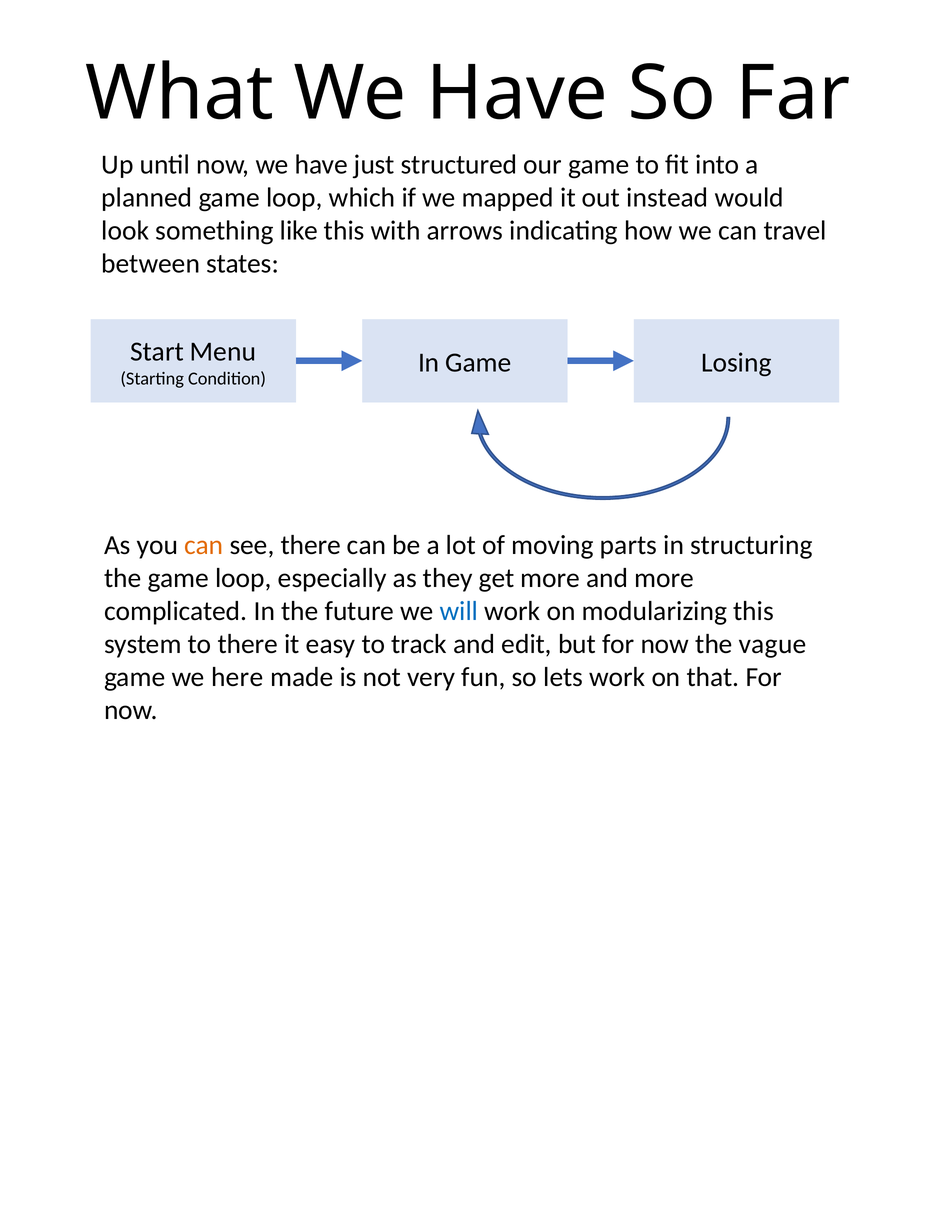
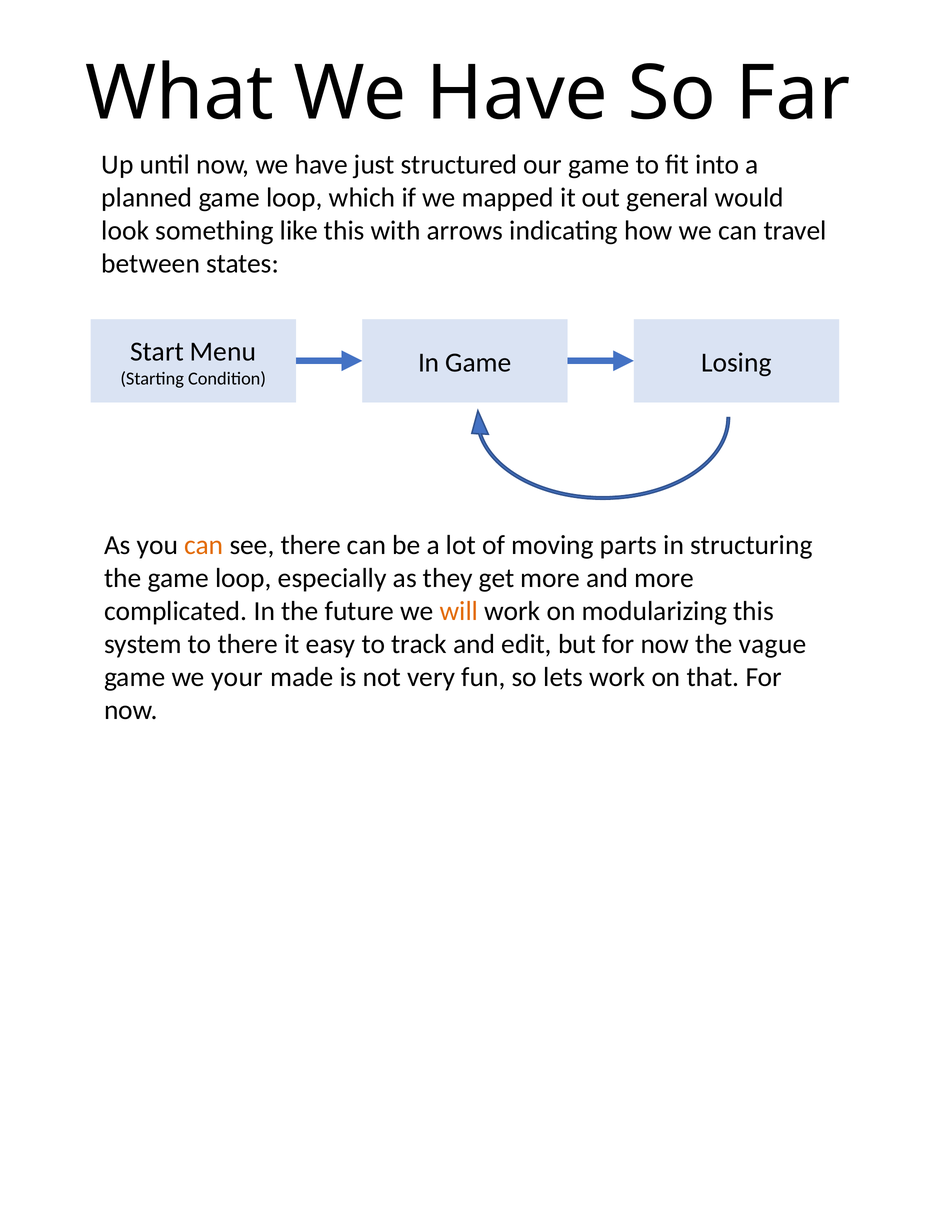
instead: instead -> general
will colour: blue -> orange
here: here -> your
